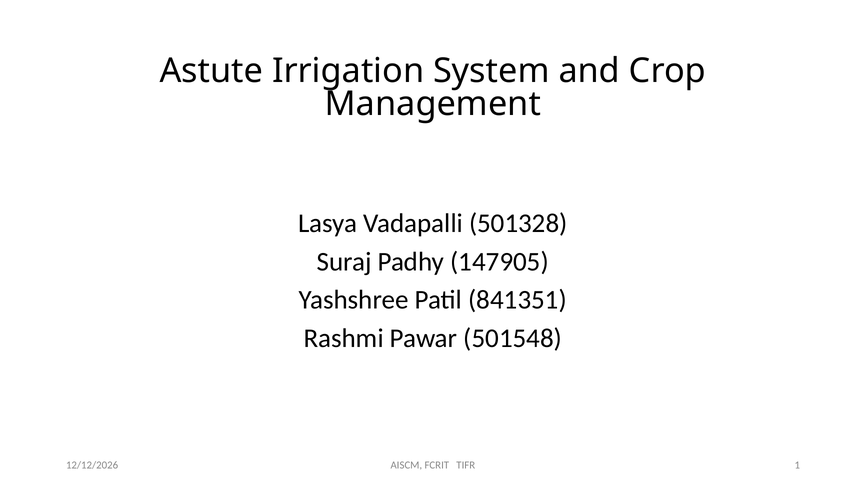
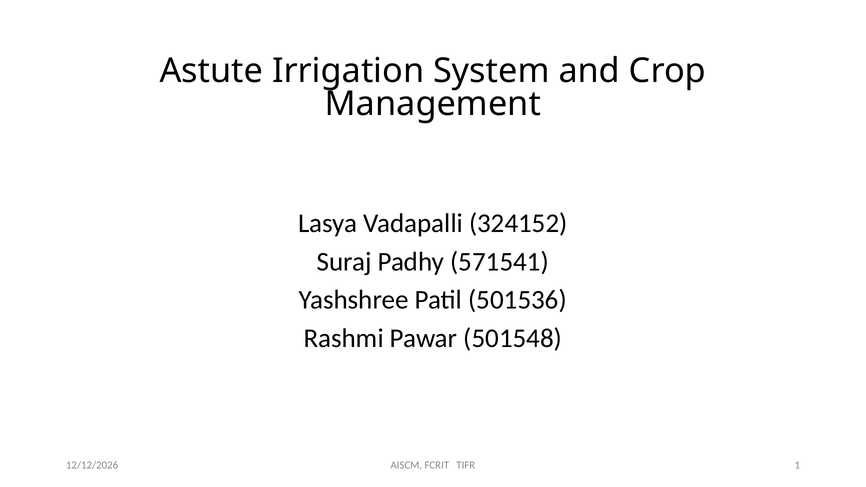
501328: 501328 -> 324152
147905: 147905 -> 571541
841351: 841351 -> 501536
